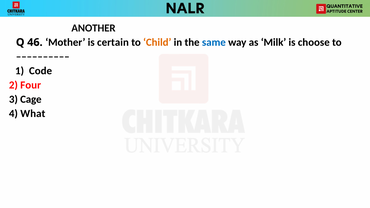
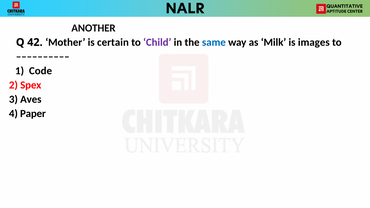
46: 46 -> 42
Child colour: orange -> purple
choose: choose -> images
Four: Four -> Spex
Cage: Cage -> Aves
What: What -> Paper
